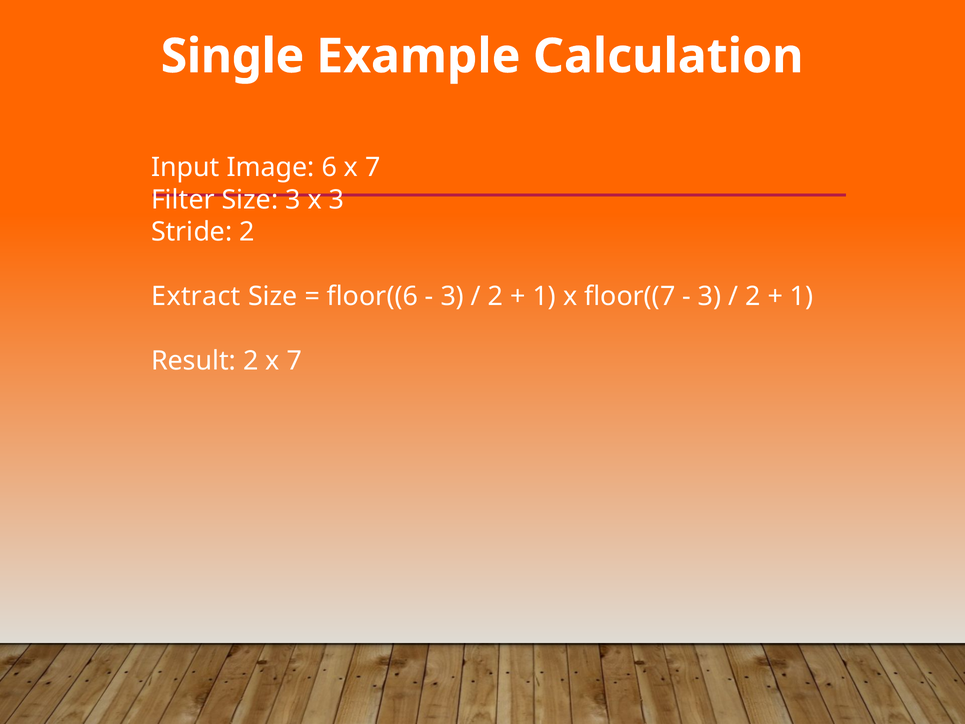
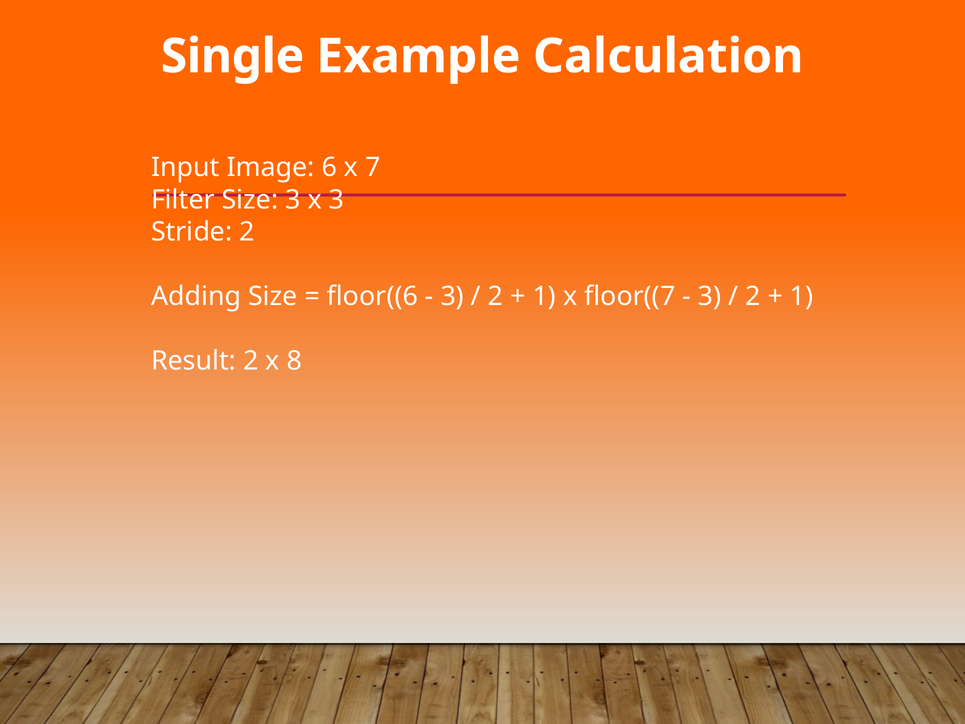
Extract: Extract -> Adding
2 x 7: 7 -> 8
